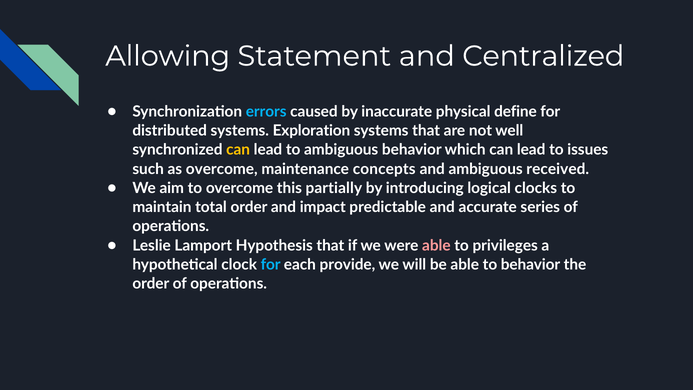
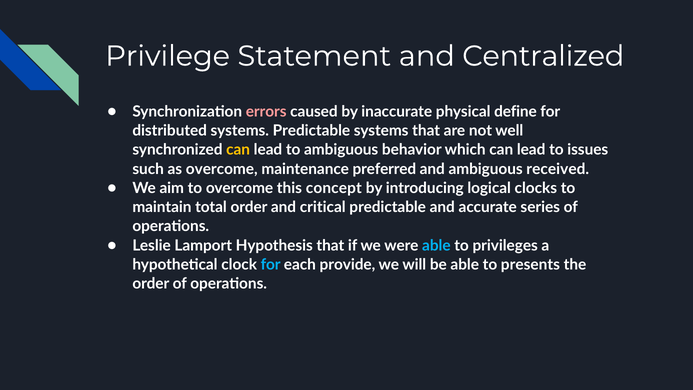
Allowing: Allowing -> Privilege
errors colour: light blue -> pink
systems Exploration: Exploration -> Predictable
concepts: concepts -> preferred
partially: partially -> concept
impact: impact -> critical
able at (436, 245) colour: pink -> light blue
to behavior: behavior -> presents
